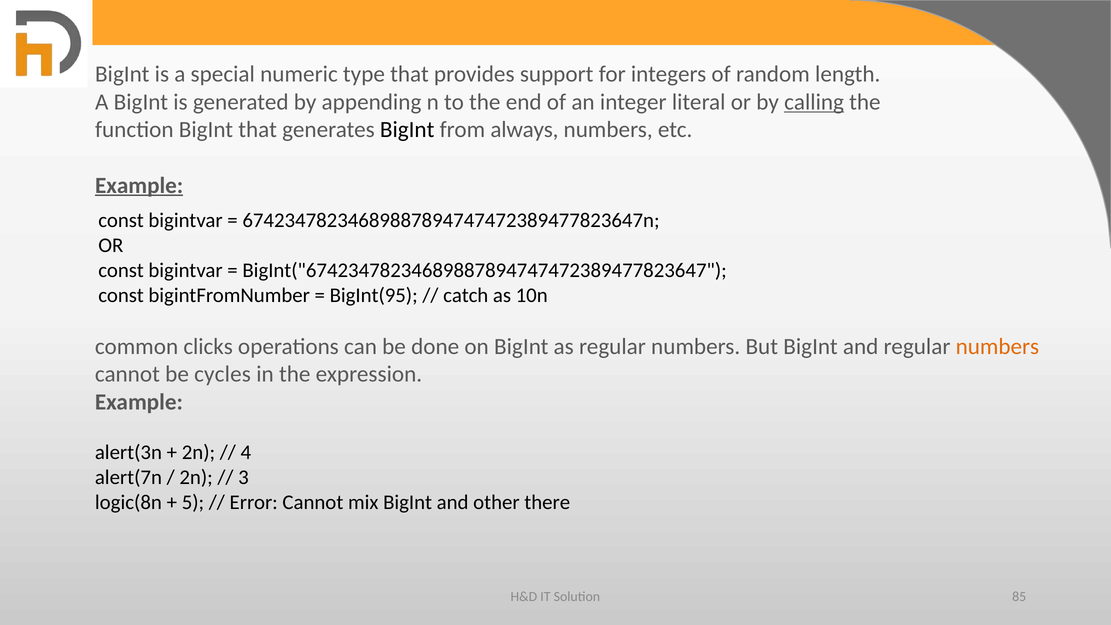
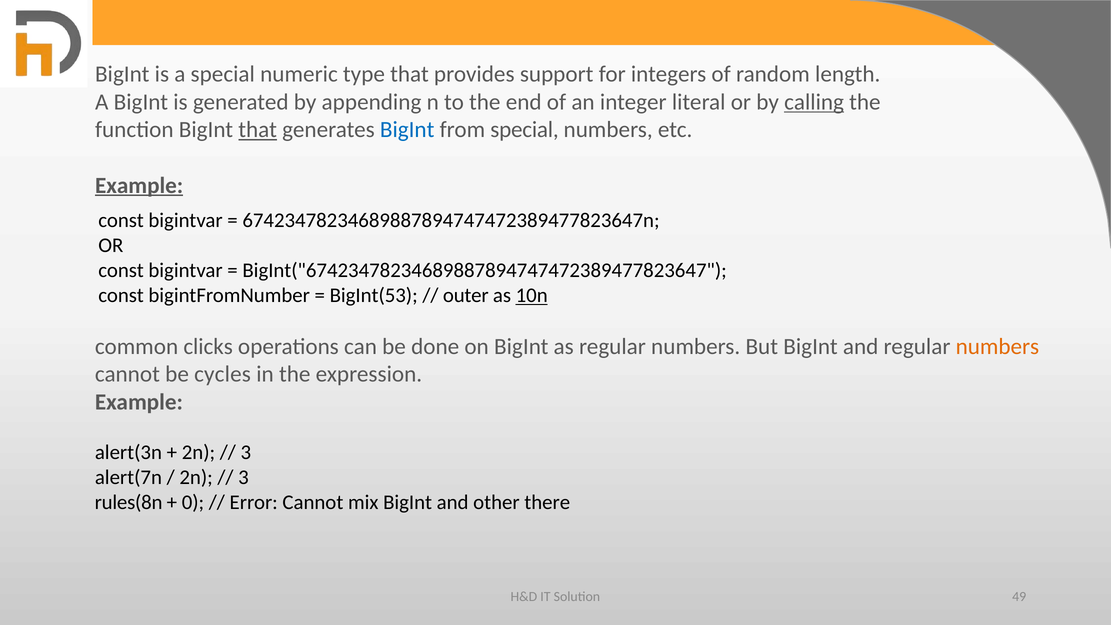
that at (258, 130) underline: none -> present
BigInt at (407, 130) colour: black -> blue
from always: always -> special
BigInt(95: BigInt(95 -> BigInt(53
catch: catch -> outer
10n underline: none -> present
4 at (246, 452): 4 -> 3
logic(8n: logic(8n -> rules(8n
5: 5 -> 0
85: 85 -> 49
